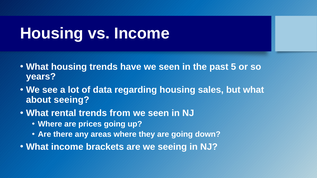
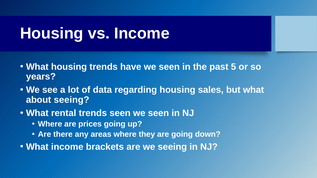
trends from: from -> seen
